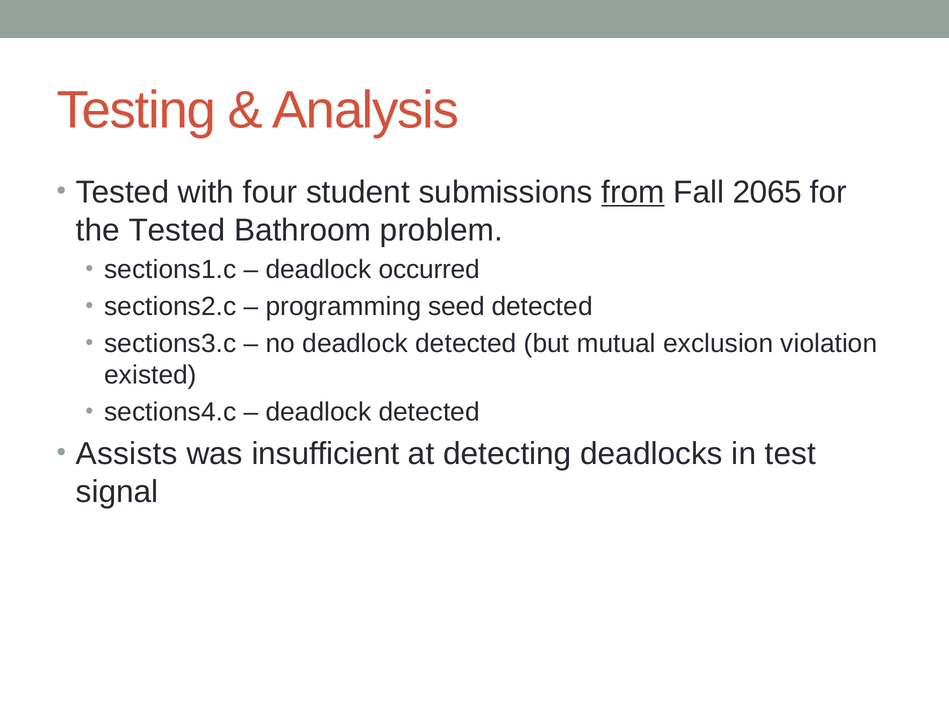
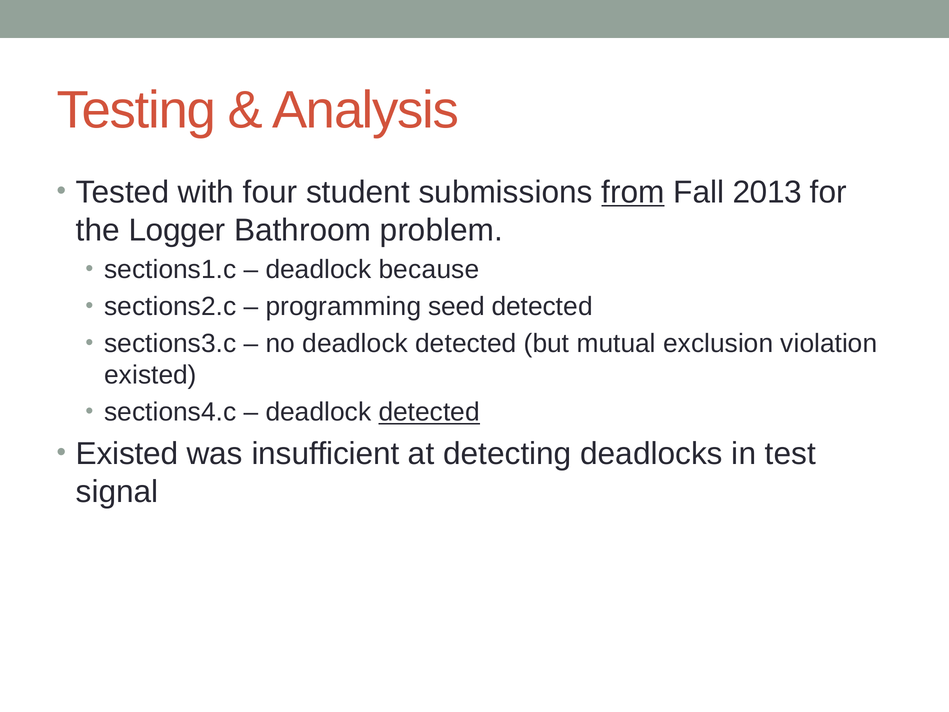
2065: 2065 -> 2013
the Tested: Tested -> Logger
occurred: occurred -> because
detected at (429, 412) underline: none -> present
Assists at (127, 454): Assists -> Existed
